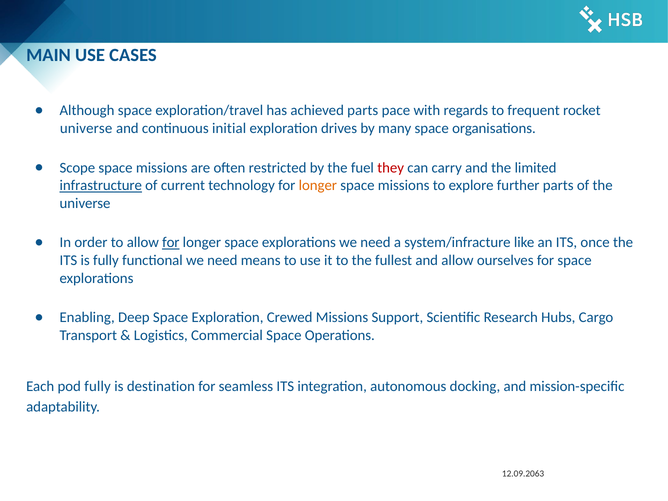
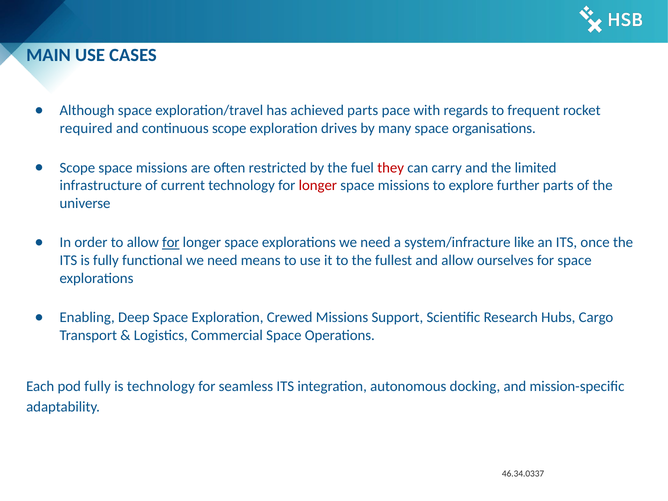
universe at (86, 128): universe -> required
continuous initial: initial -> scope
infrastructure underline: present -> none
longer at (318, 185) colour: orange -> red
is destination: destination -> technology
12.09.2063: 12.09.2063 -> 46.34.0337
